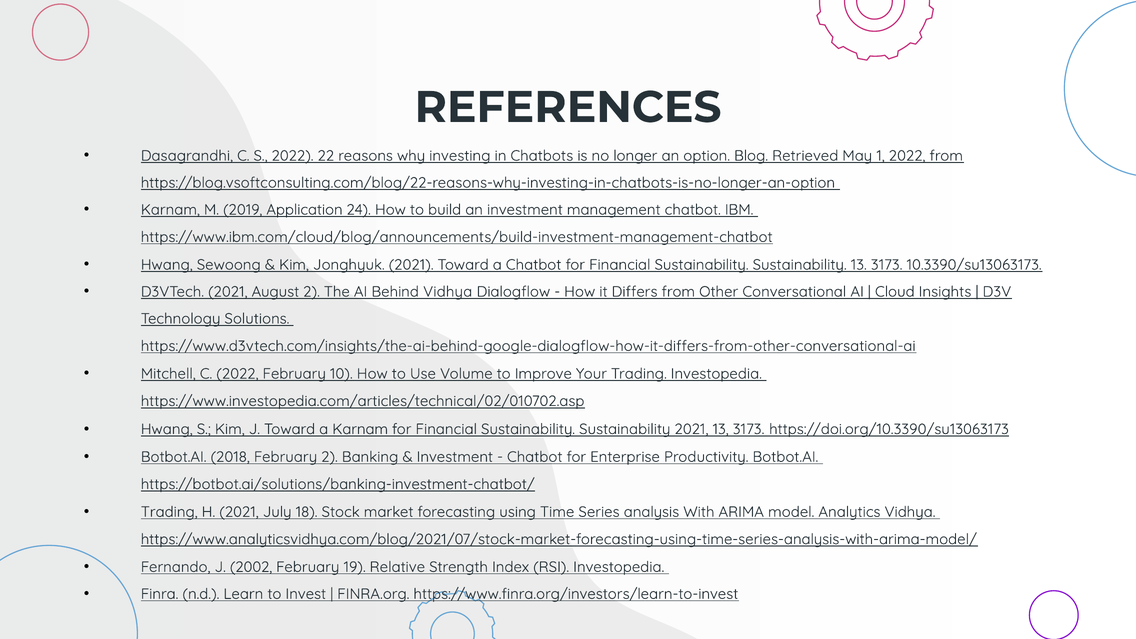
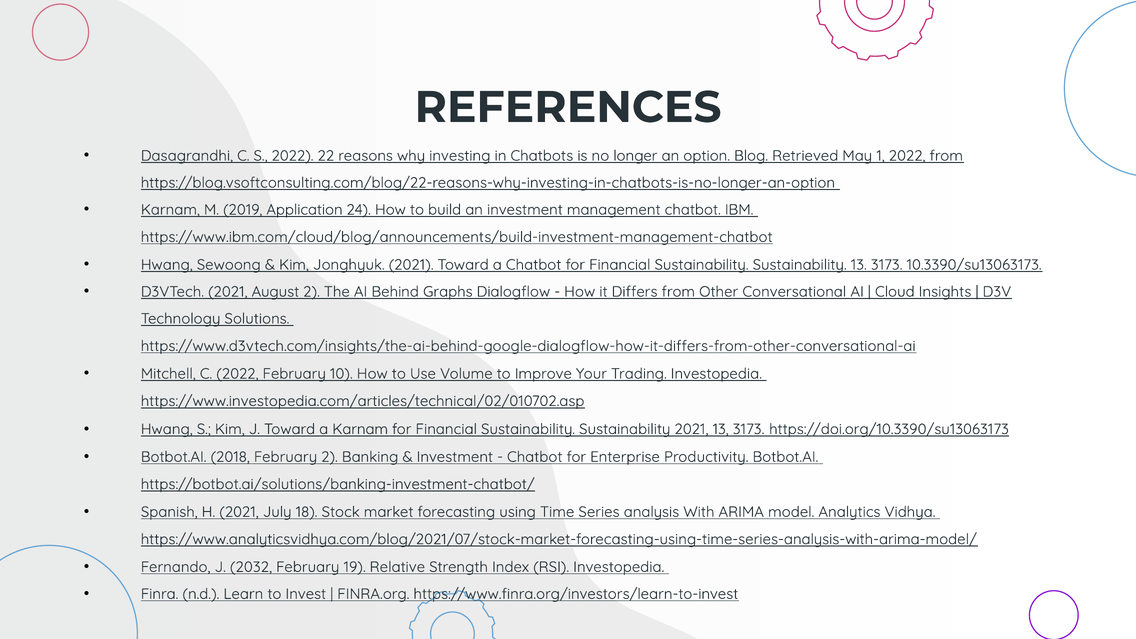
Behind Vidhya: Vidhya -> Graphs
Trading at (169, 512): Trading -> Spanish
2002: 2002 -> 2032
